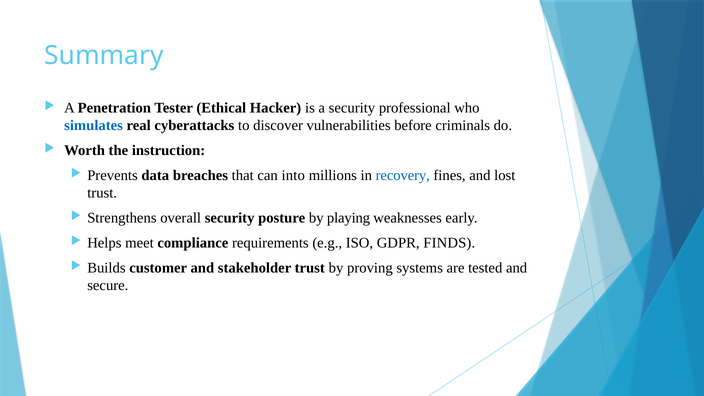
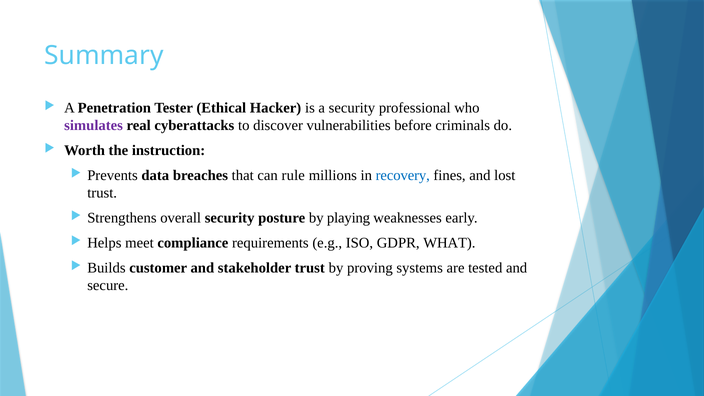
simulates colour: blue -> purple
into: into -> rule
FINDS: FINDS -> WHAT
